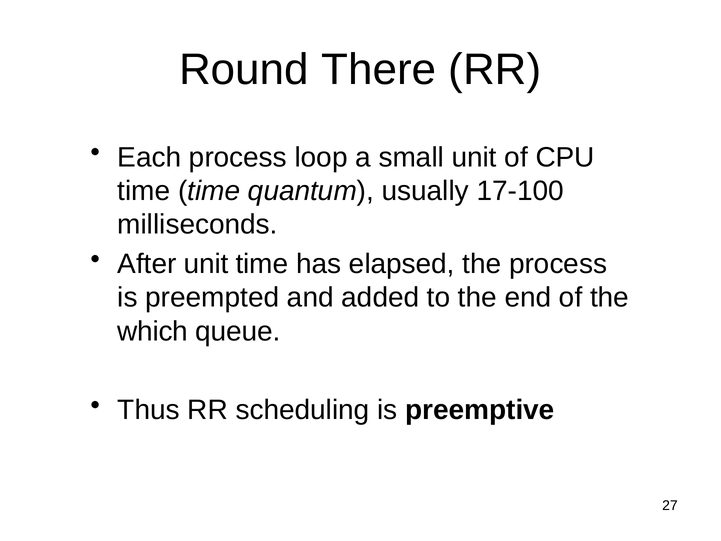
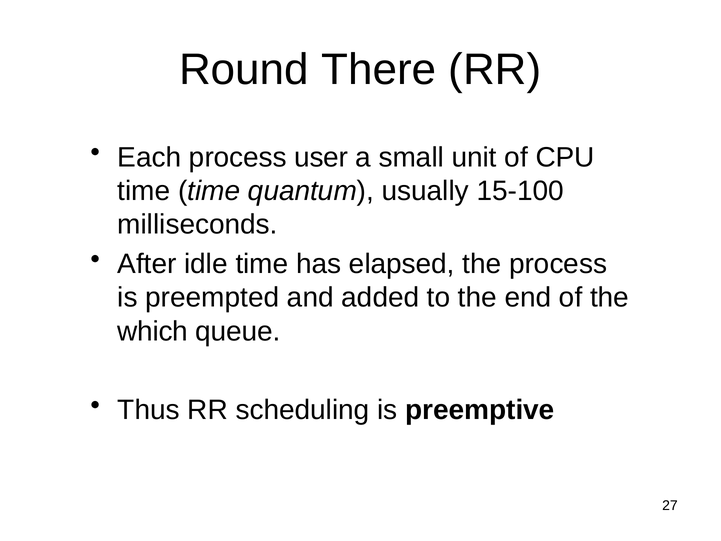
loop: loop -> user
17-100: 17-100 -> 15-100
After unit: unit -> idle
